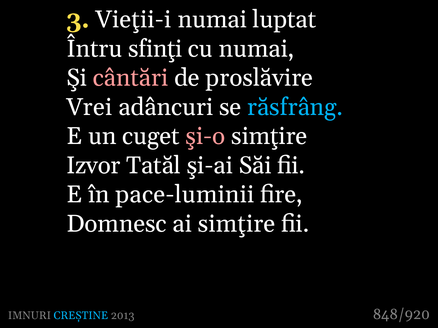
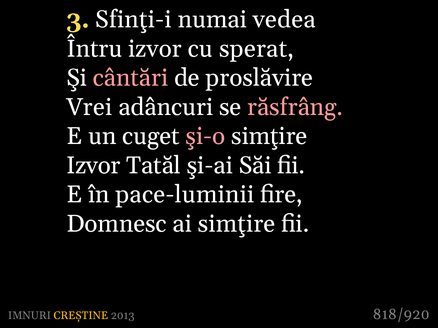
Vieţii-i: Vieţii-i -> Sfinţi-i
luptat: luptat -> vedea
Întru sfinţi: sfinţi -> izvor
cu numai: numai -> sperat
răsfrâng colour: light blue -> pink
CREȘTINE colour: light blue -> yellow
848/920: 848/920 -> 818/920
